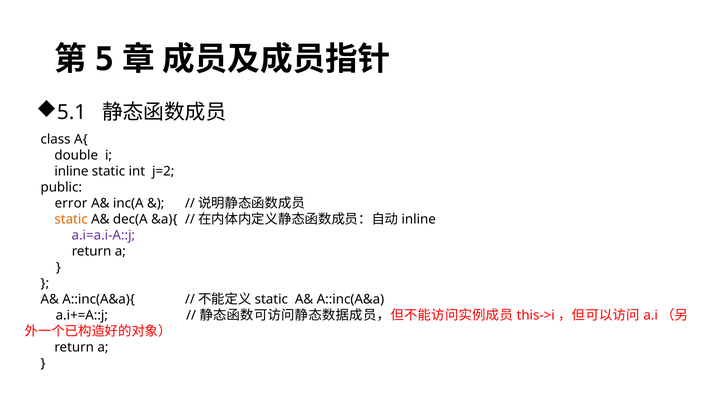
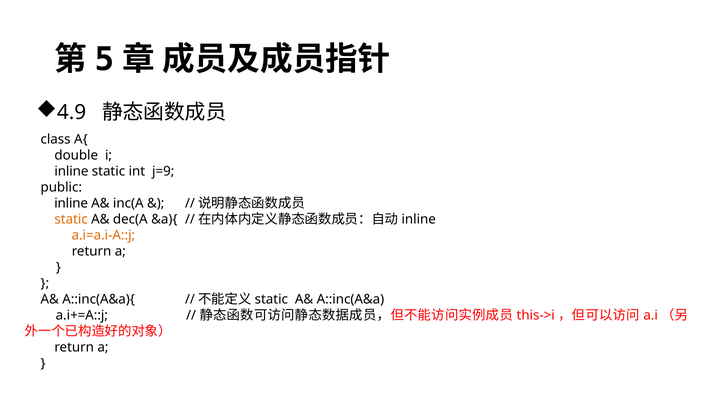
5.1: 5.1 -> 4.9
j=2: j=2 -> j=9
error at (71, 204): error -> inline
a.i=a.i-A::j colour: purple -> orange
